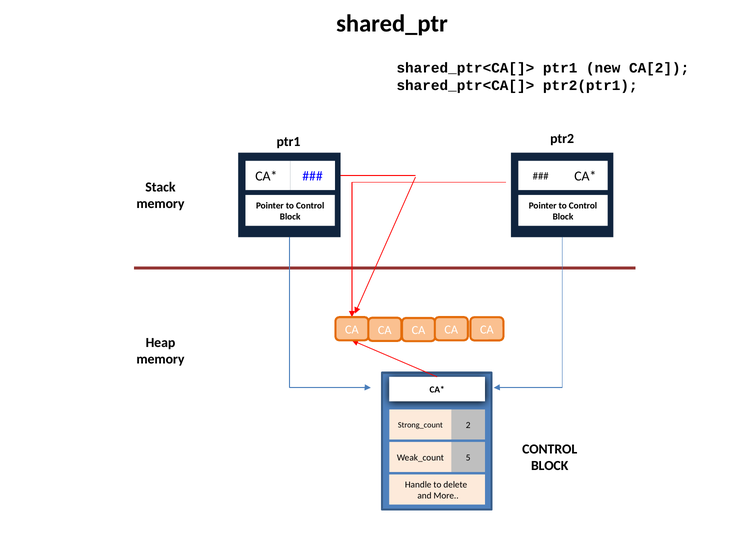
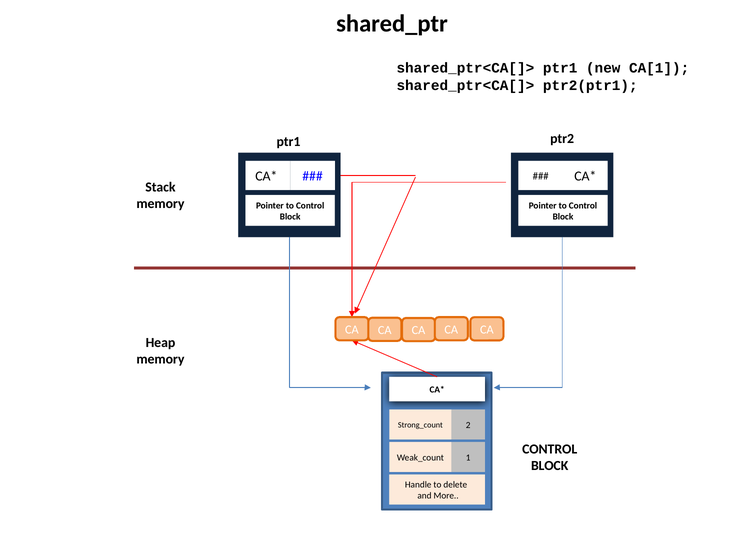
CA[2: CA[2 -> CA[1
5: 5 -> 1
